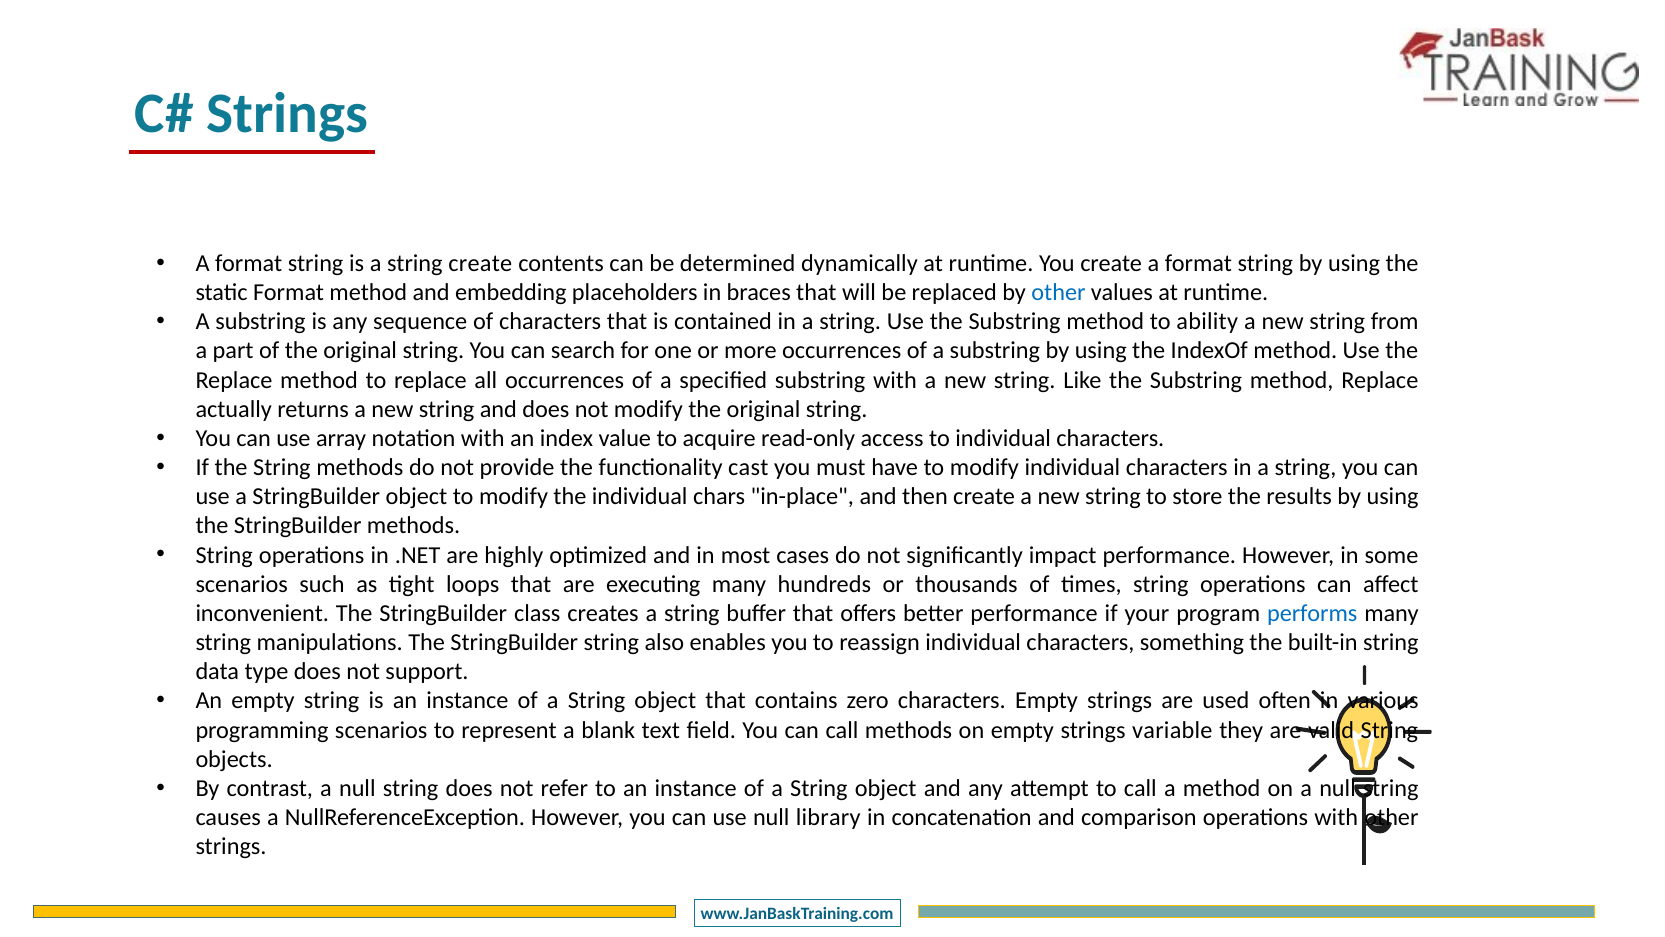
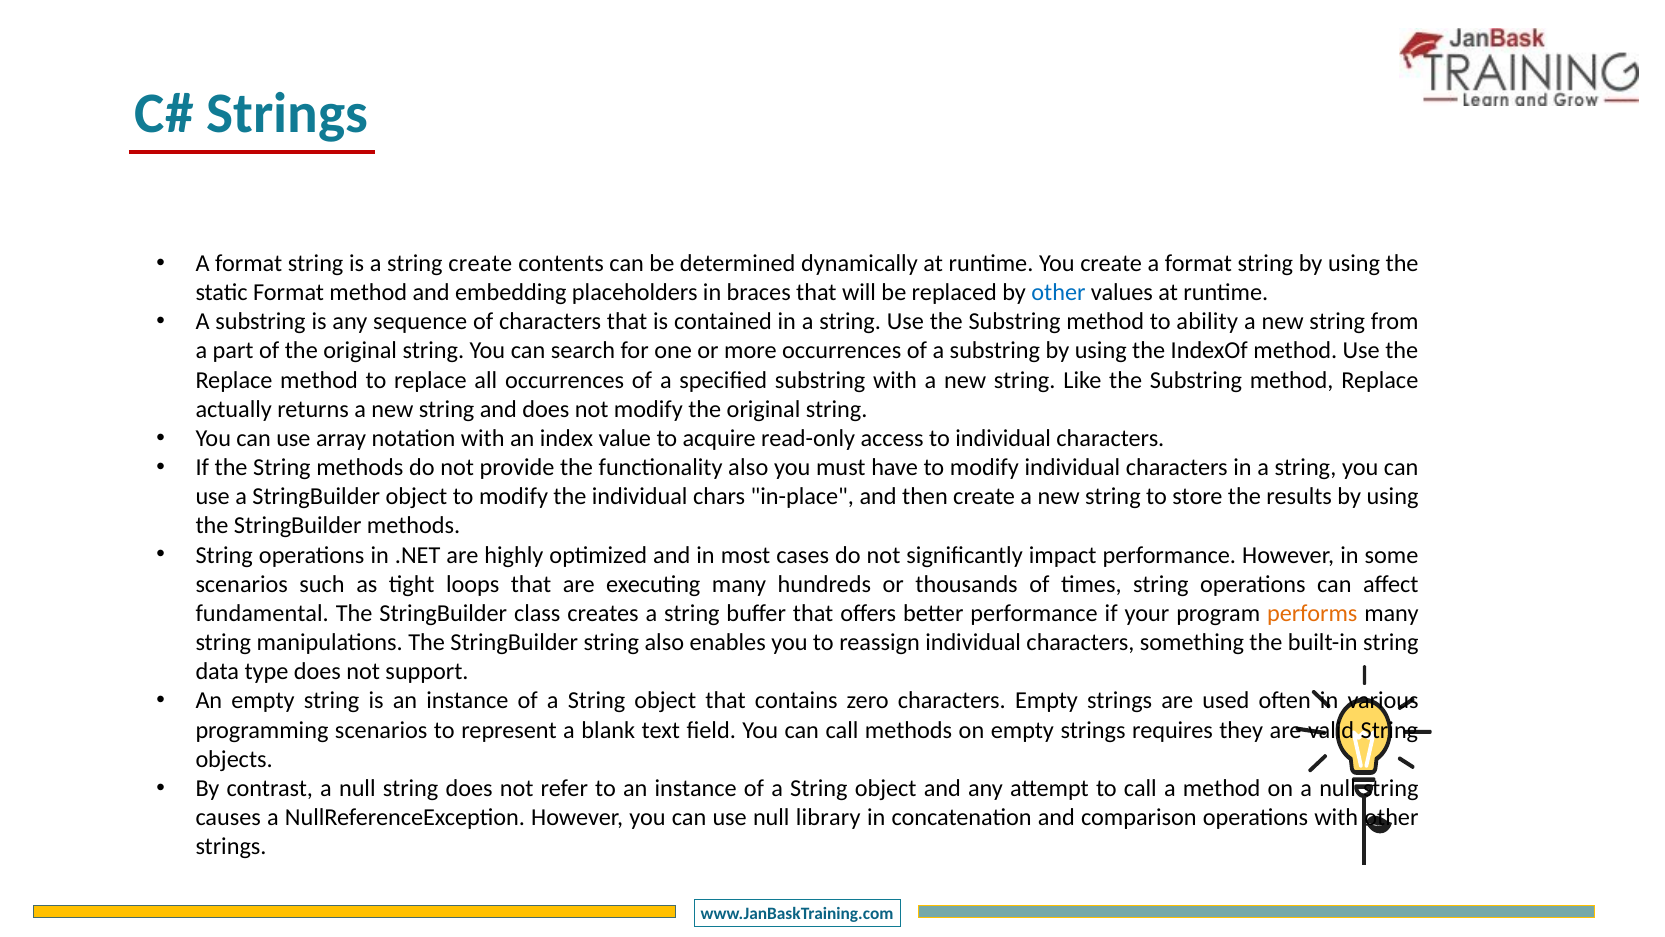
functionality cast: cast -> also
inconvenient: inconvenient -> fundamental
performs colour: blue -> orange
variable: variable -> requires
